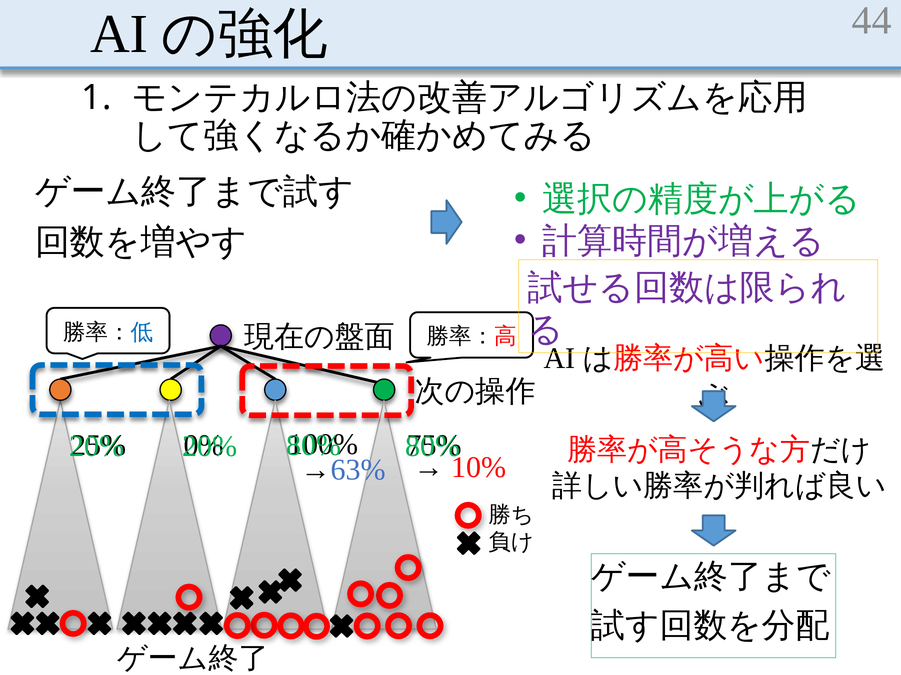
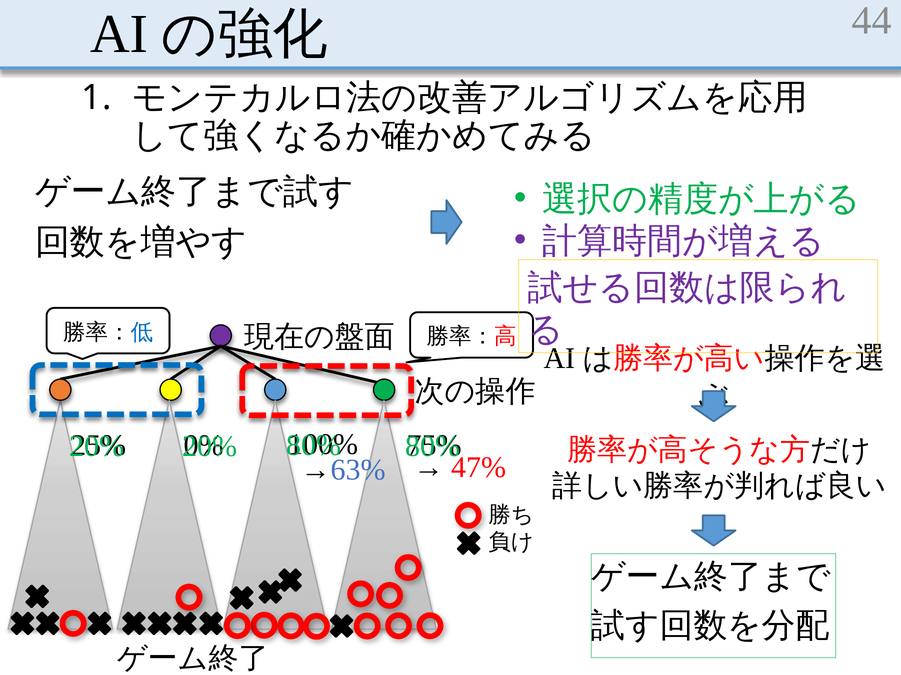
10%: 10% -> 47%
